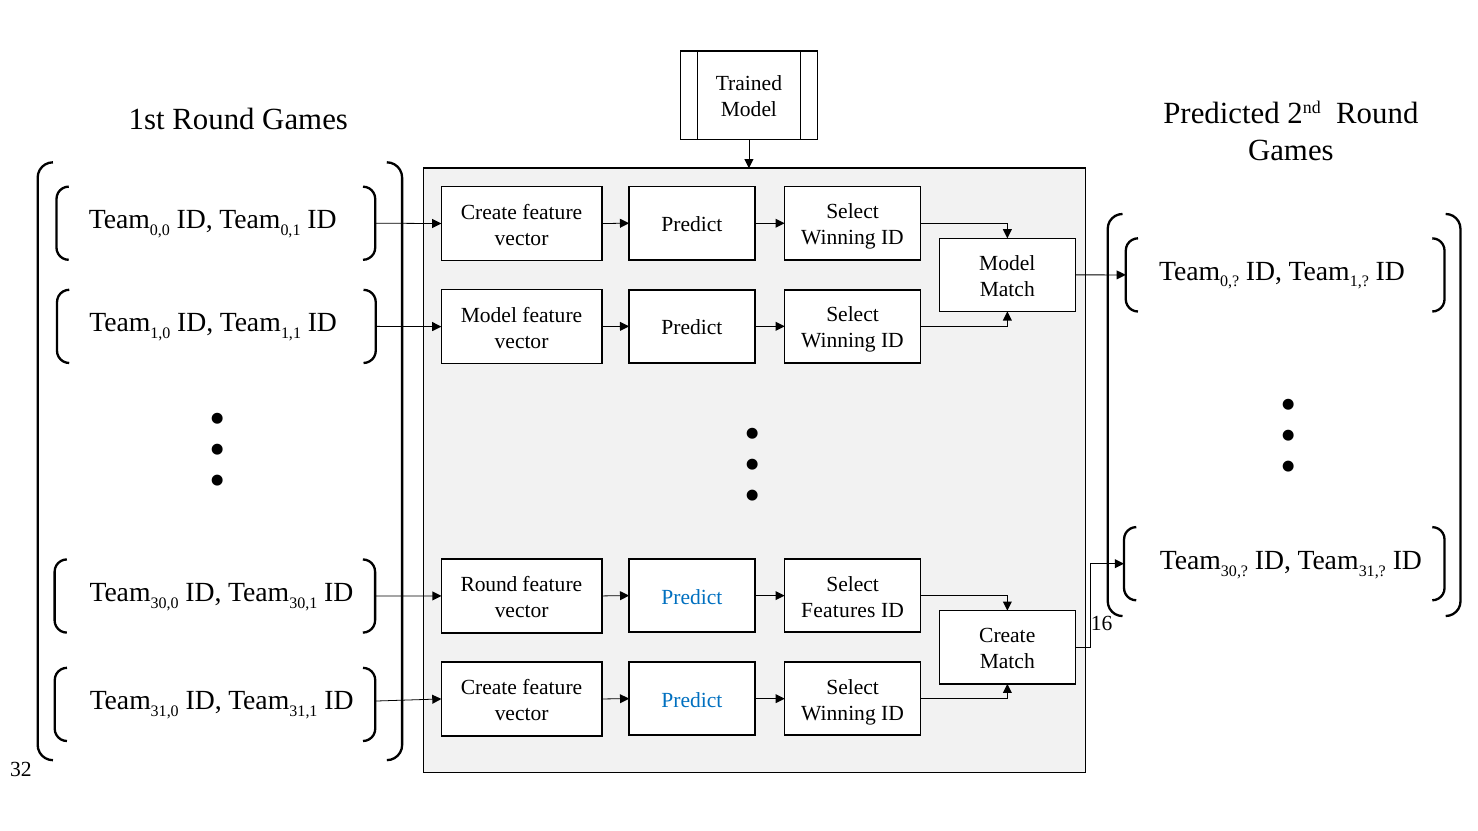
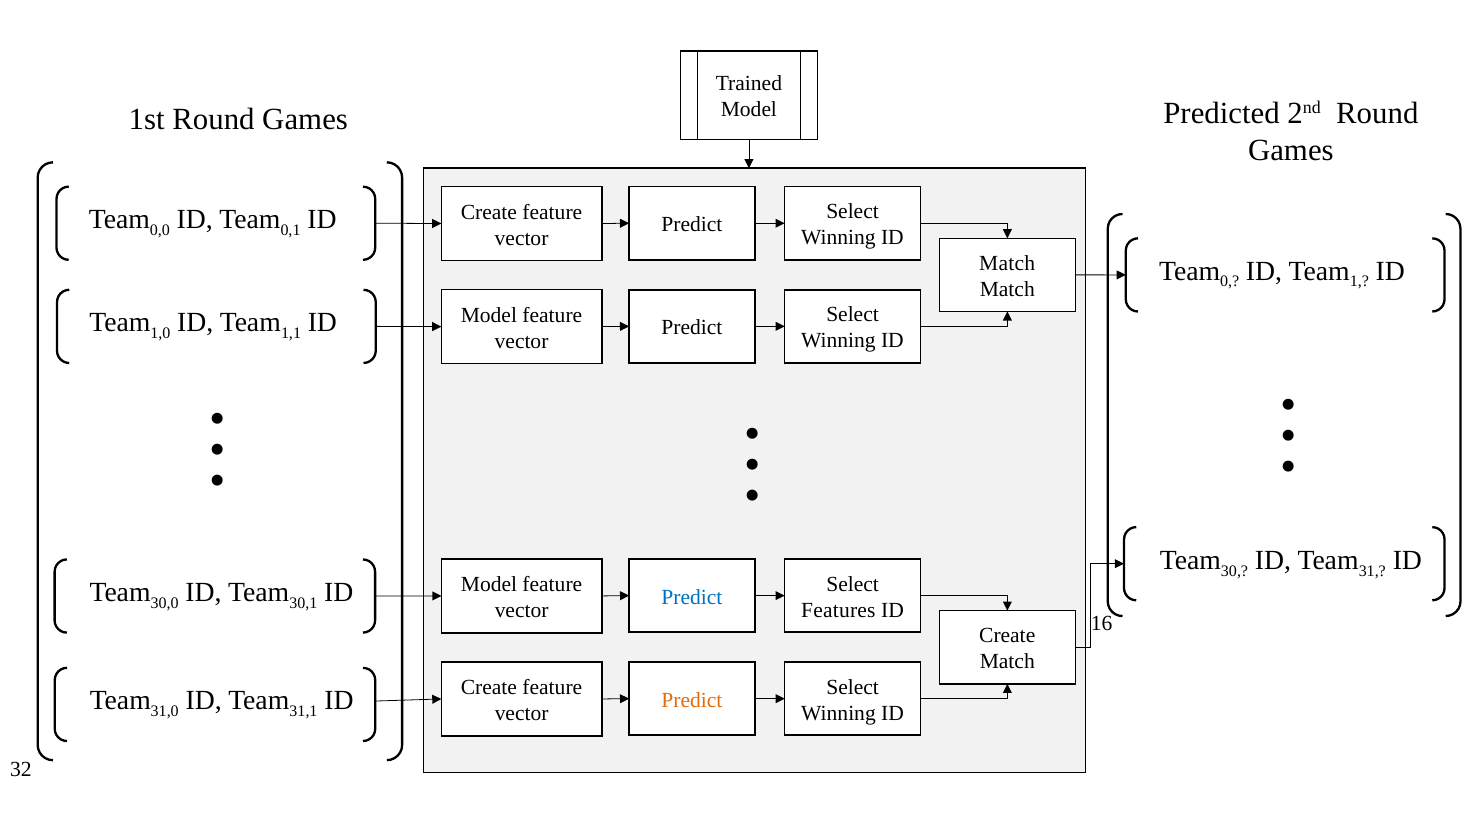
Model at (1007, 264): Model -> Match
Round at (489, 585): Round -> Model
Predict at (692, 700) colour: blue -> orange
